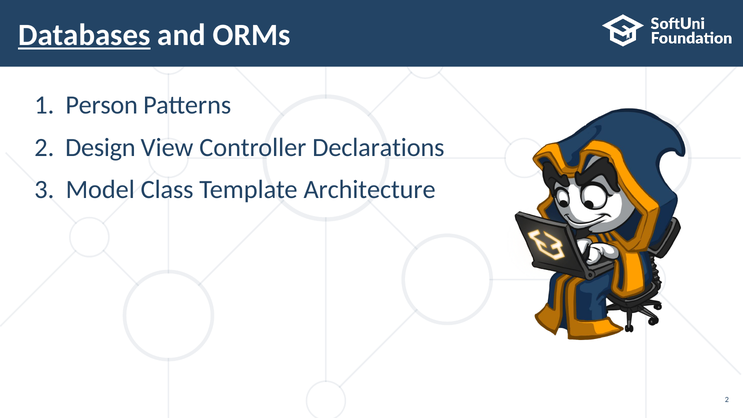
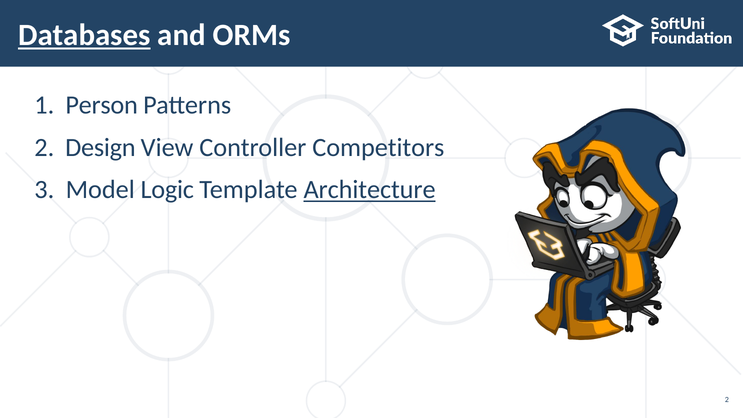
Declarations: Declarations -> Competitors
Class: Class -> Logic
Architecture underline: none -> present
